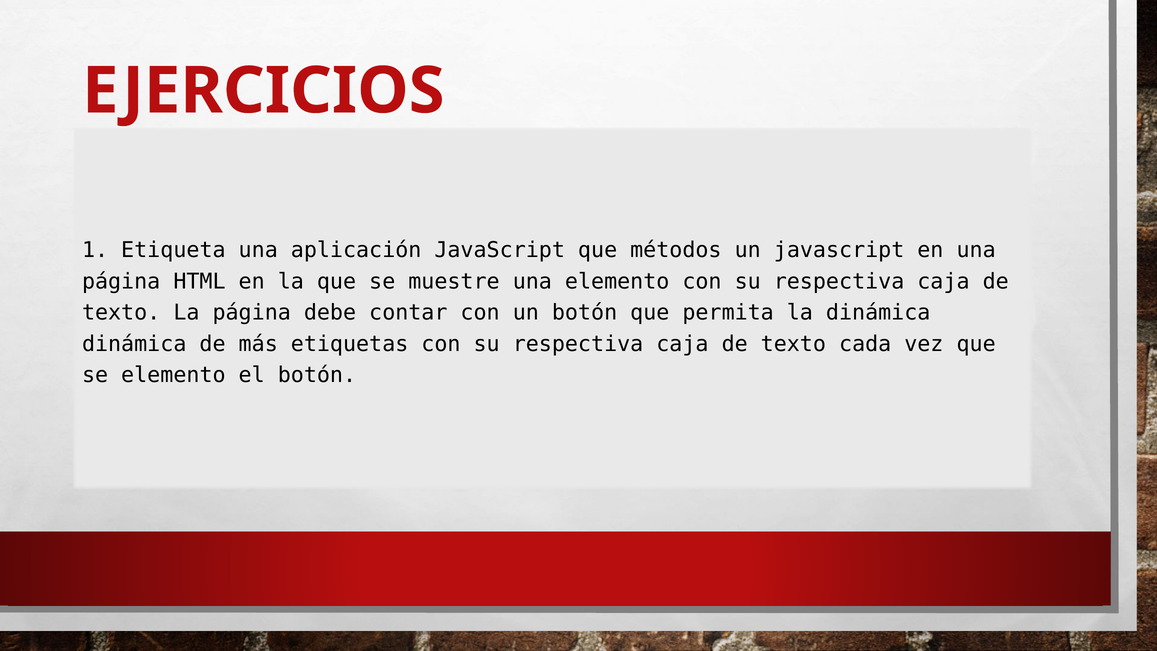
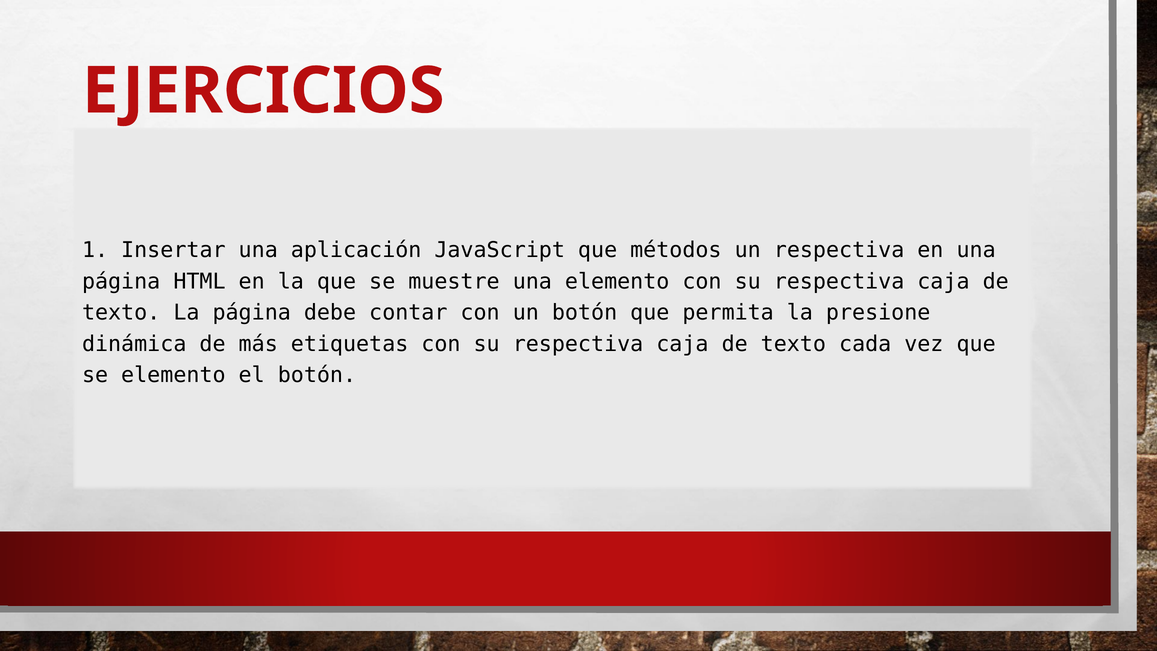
Etiqueta: Etiqueta -> Insertar
un javascript: javascript -> respectiva
la dinámica: dinámica -> presione
